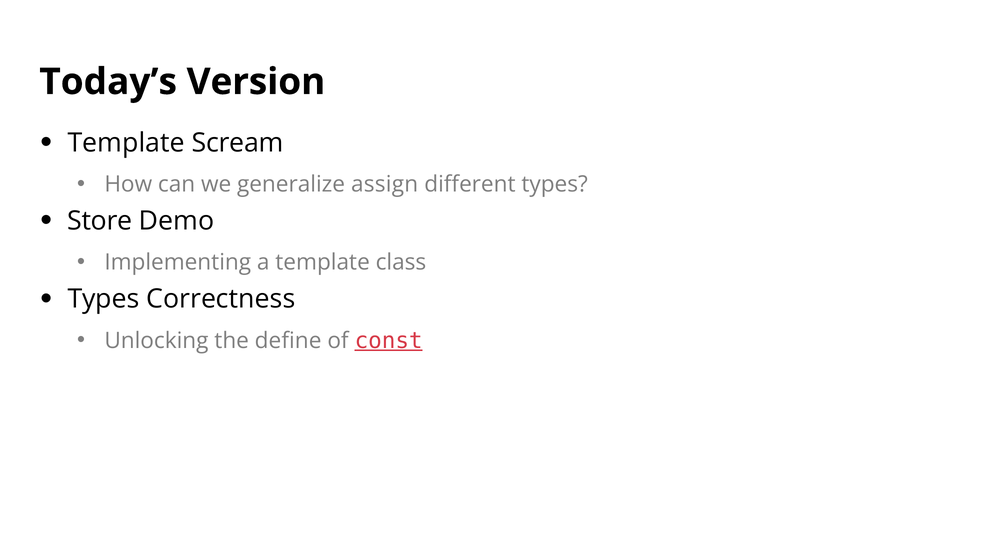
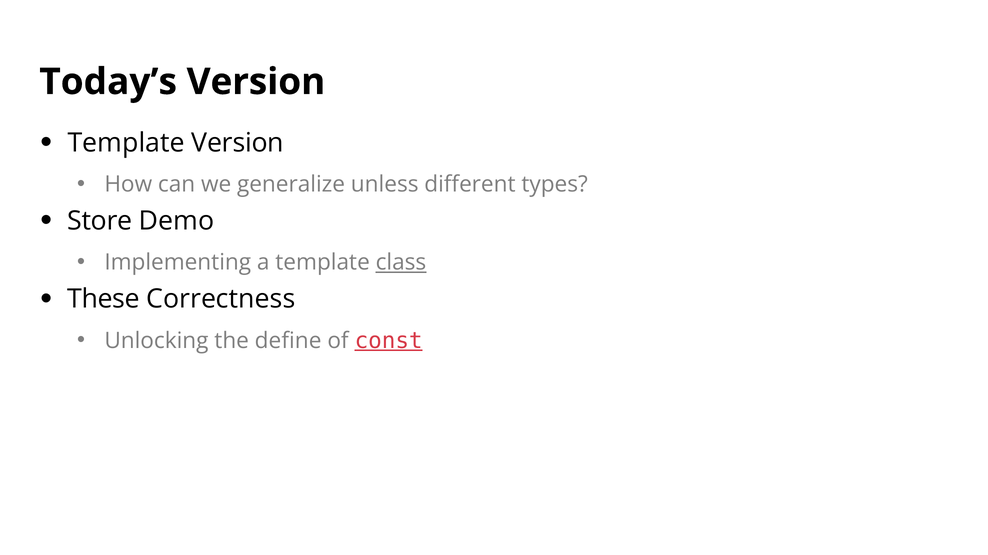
Template Scream: Scream -> Version
assign: assign -> unless
class underline: none -> present
Types at (103, 299): Types -> These
